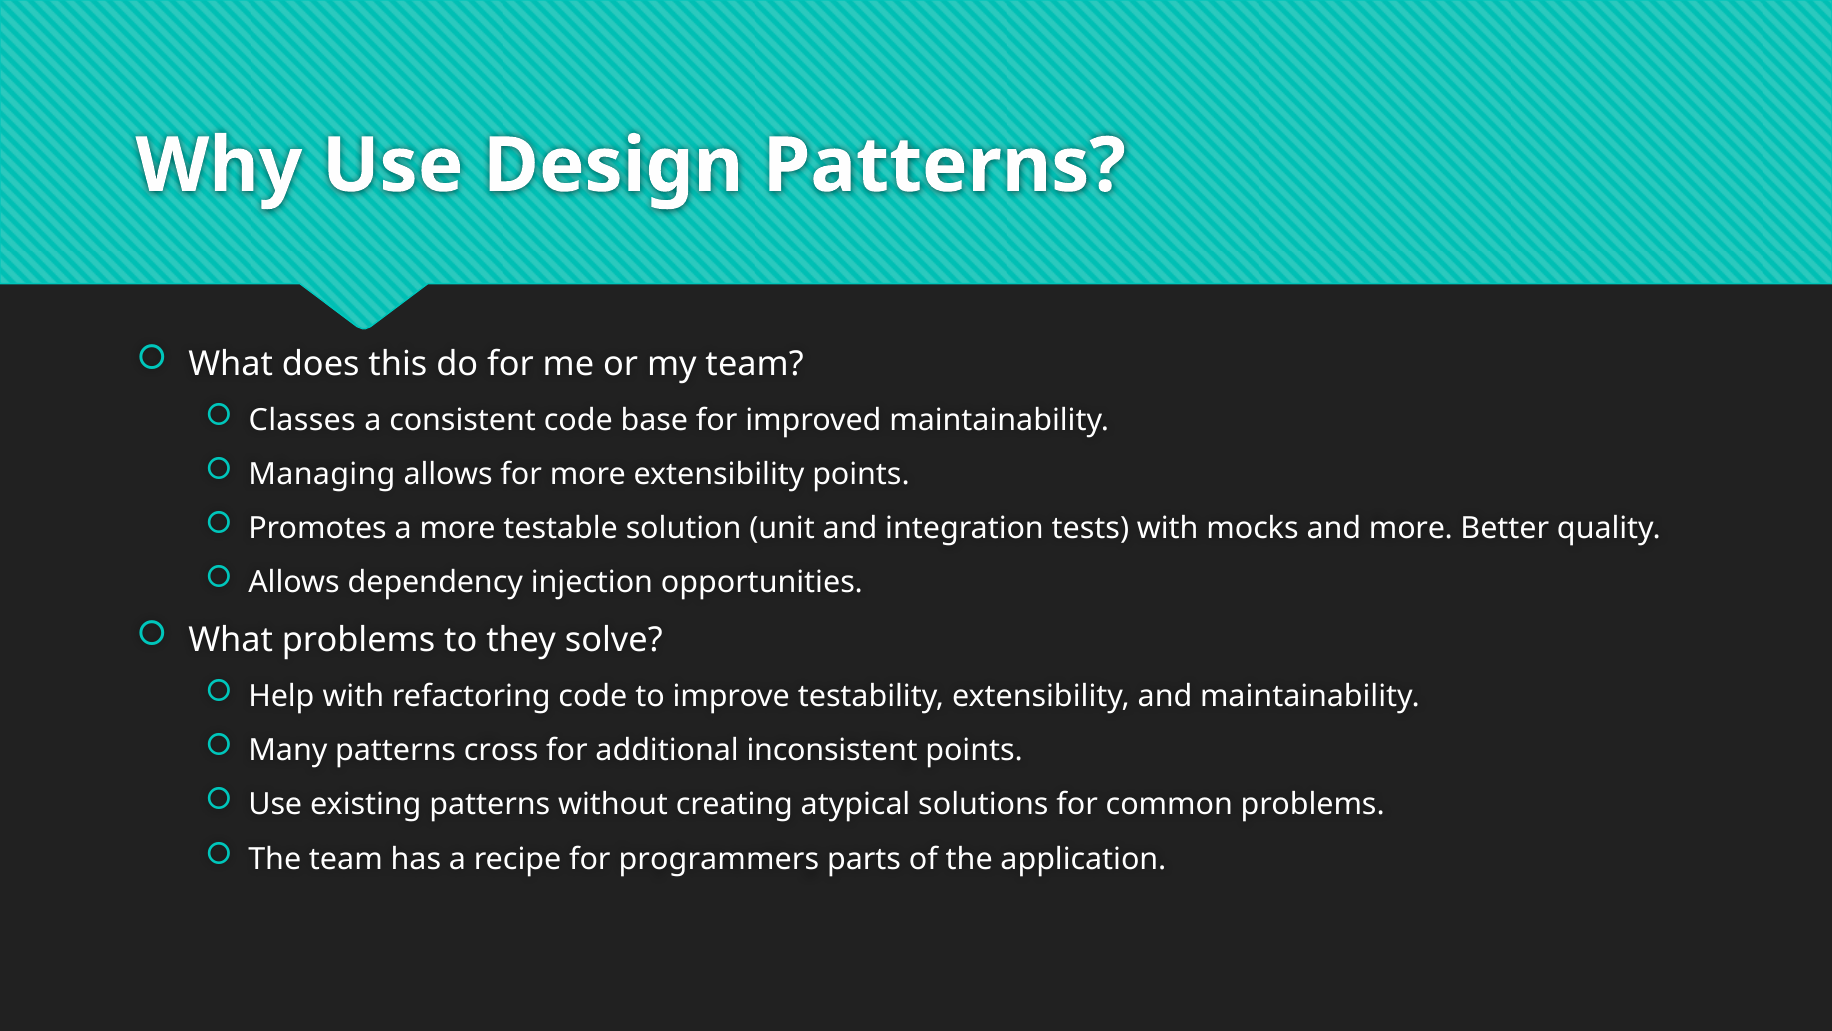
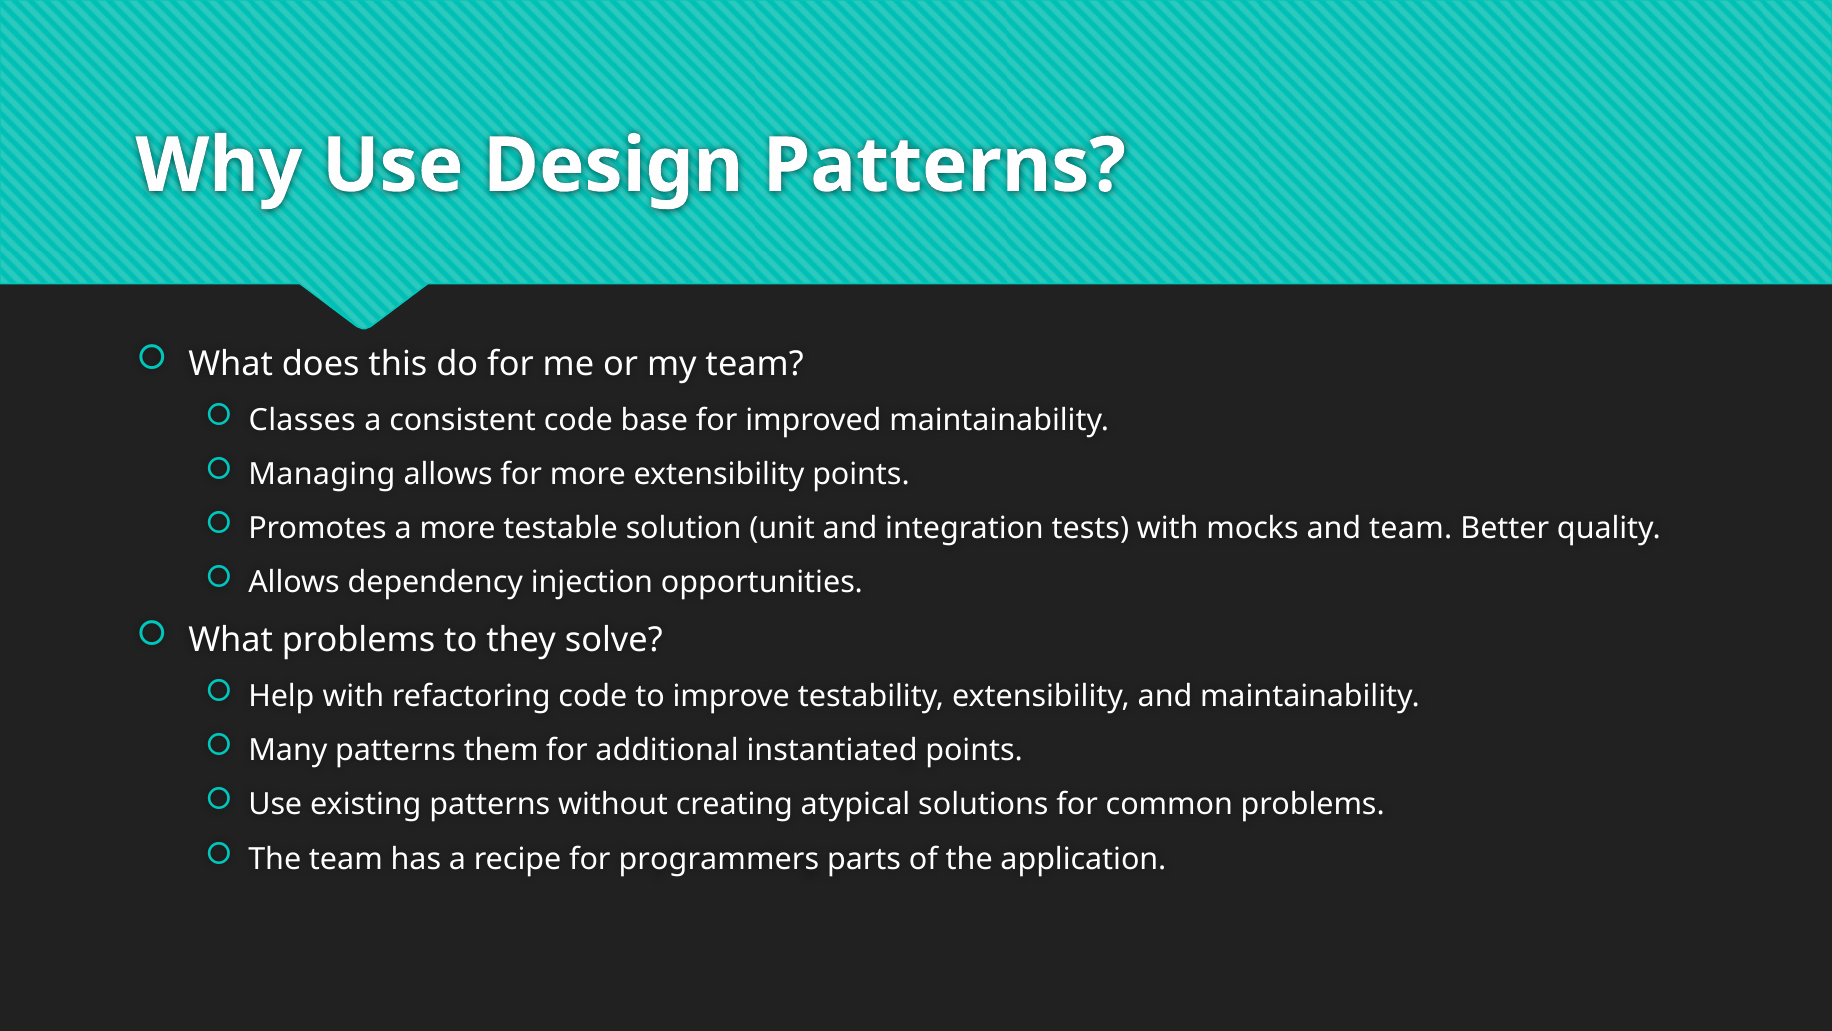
and more: more -> team
cross: cross -> them
inconsistent: inconsistent -> instantiated
